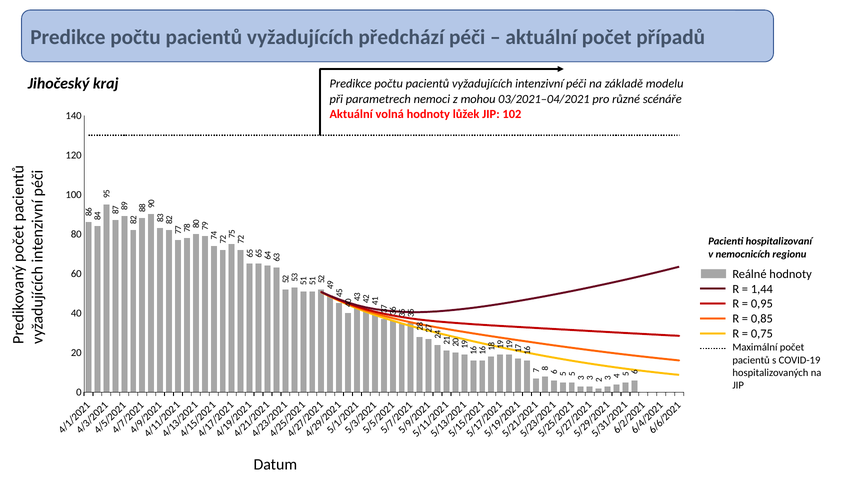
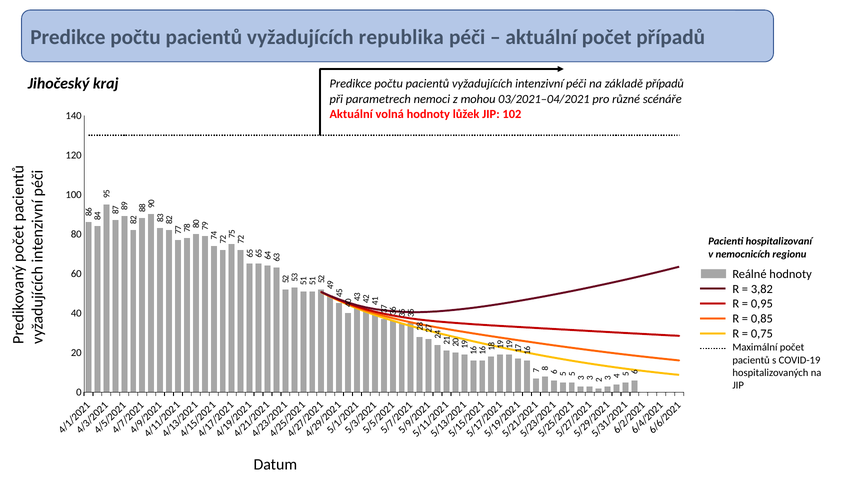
předchází: předchází -> republika
základě modelu: modelu -> případů
1,44: 1,44 -> 3,82
